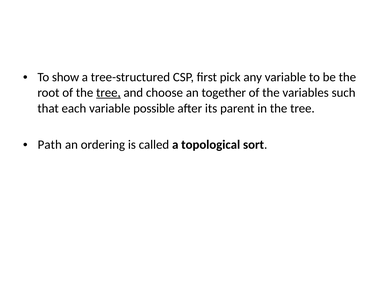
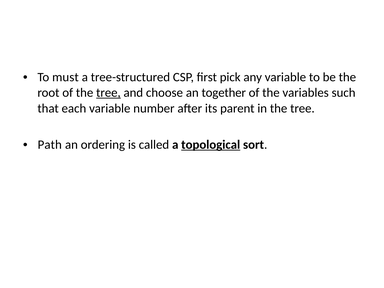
show: show -> must
possible: possible -> number
topological underline: none -> present
